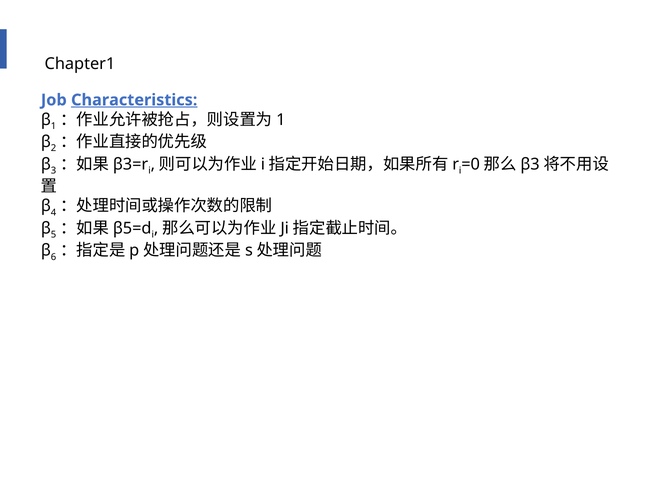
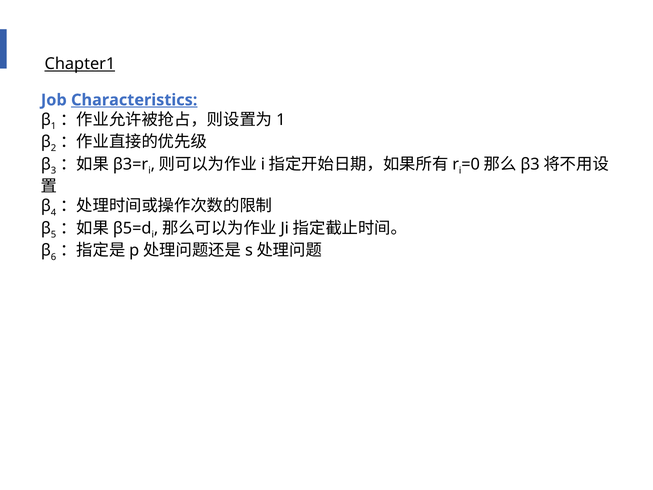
Chapter1 underline: none -> present
